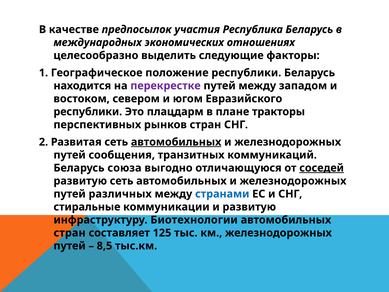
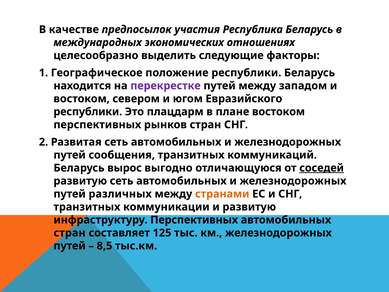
плане тракторы: тракторы -> востоком
автомобильных at (176, 142) underline: present -> none
союза: союза -> вырос
странами colour: blue -> orange
стиральные at (87, 207): стиральные -> транзитных
инфраструктуру Биотехнологии: Биотехнологии -> Перспективных
